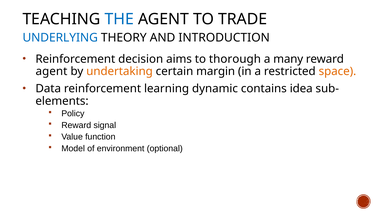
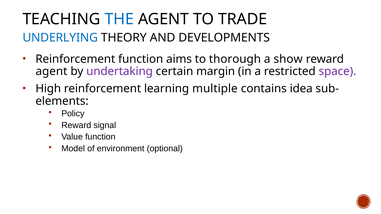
INTRODUCTION: INTRODUCTION -> DEVELOPMENTS
Reinforcement decision: decision -> function
many: many -> show
undertaking colour: orange -> purple
space colour: orange -> purple
Data: Data -> High
dynamic: dynamic -> multiple
